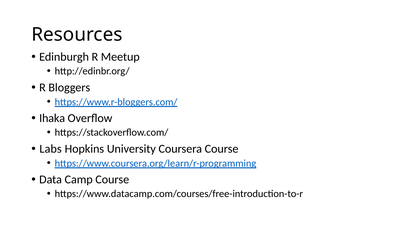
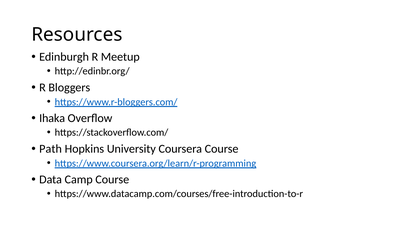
Labs: Labs -> Path
